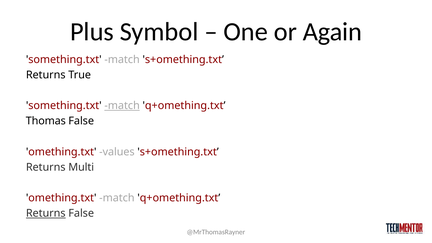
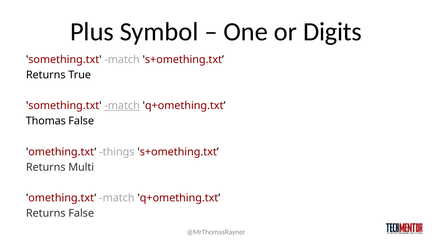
Again: Again -> Digits
values: values -> things
Returns at (46, 213) underline: present -> none
